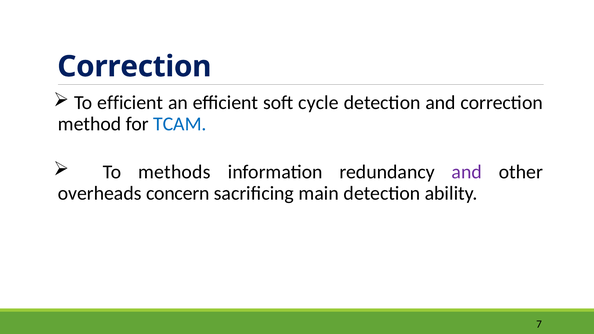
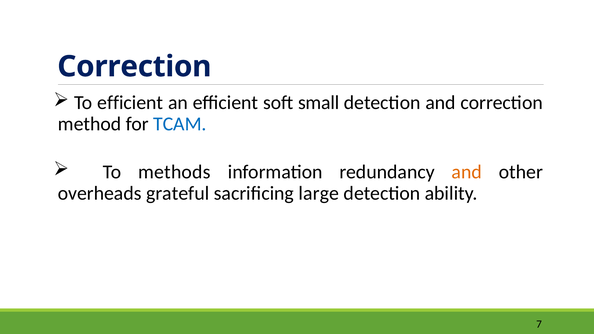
cycle: cycle -> small
and at (467, 172) colour: purple -> orange
concern: concern -> grateful
main: main -> large
